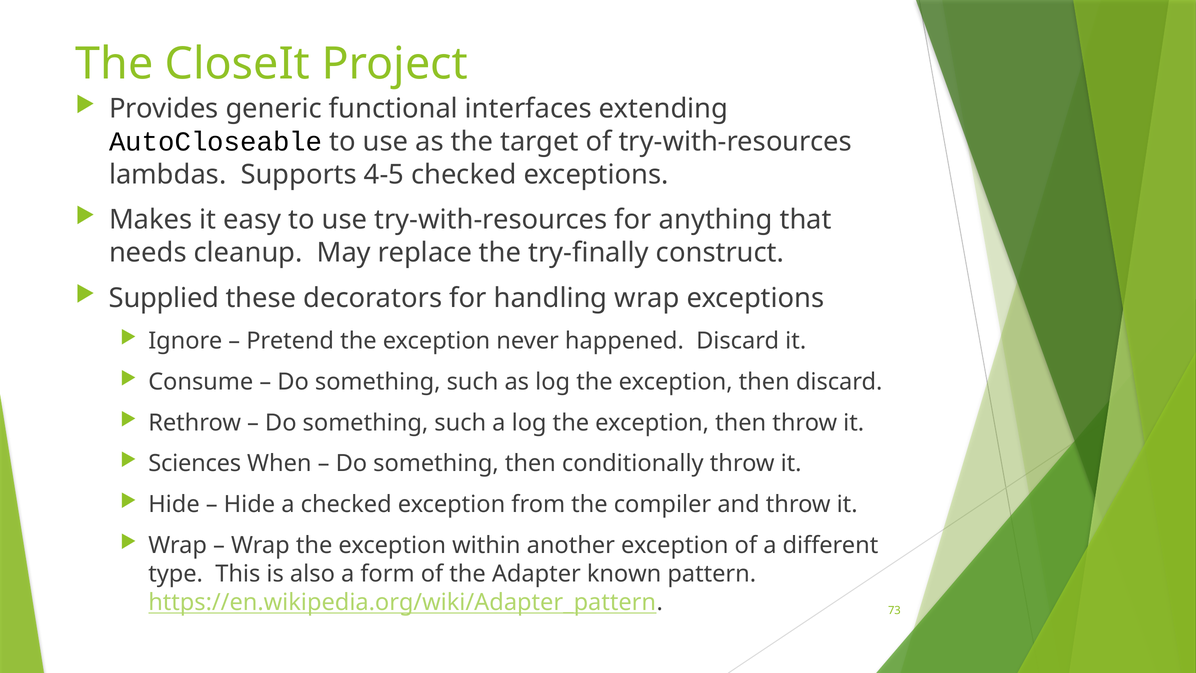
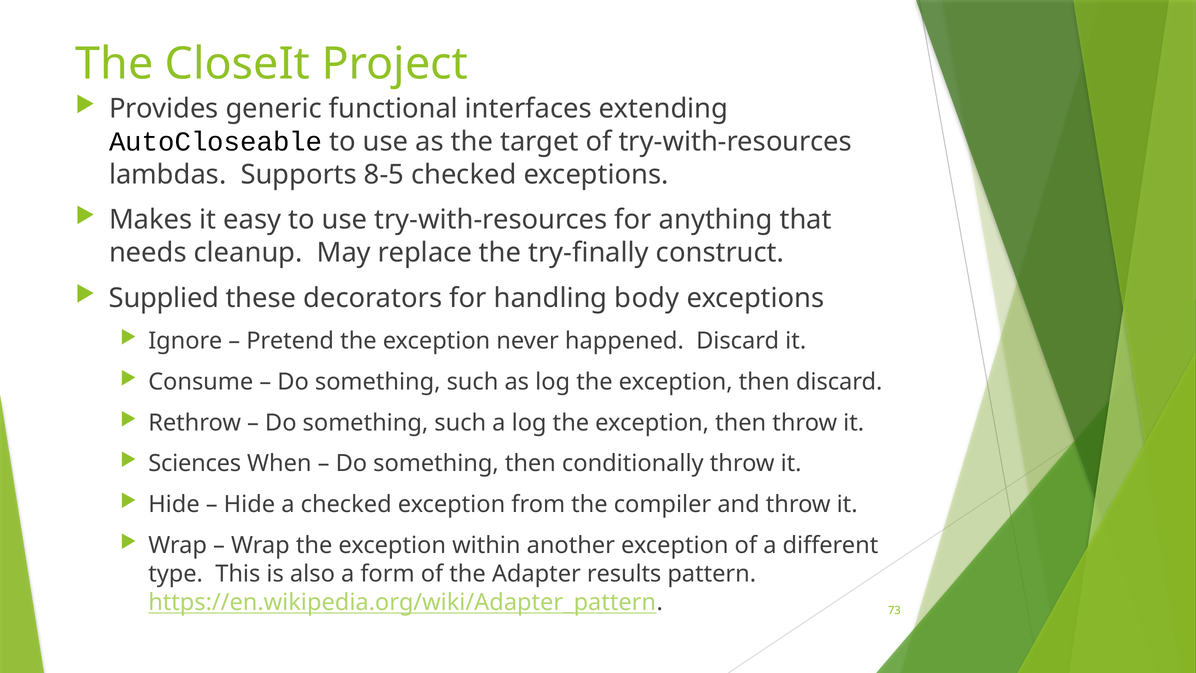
4-5: 4-5 -> 8-5
handling wrap: wrap -> body
known: known -> results
